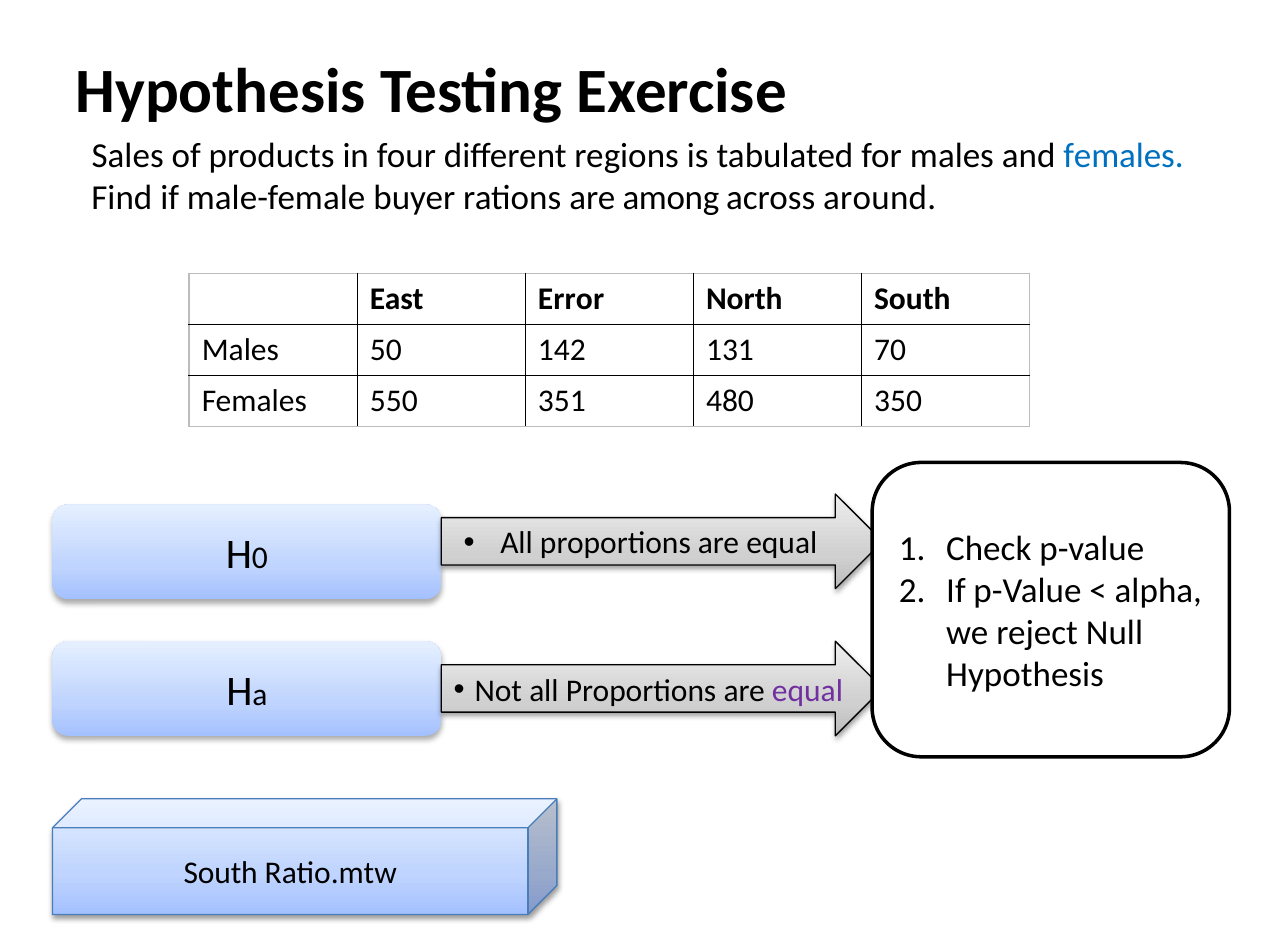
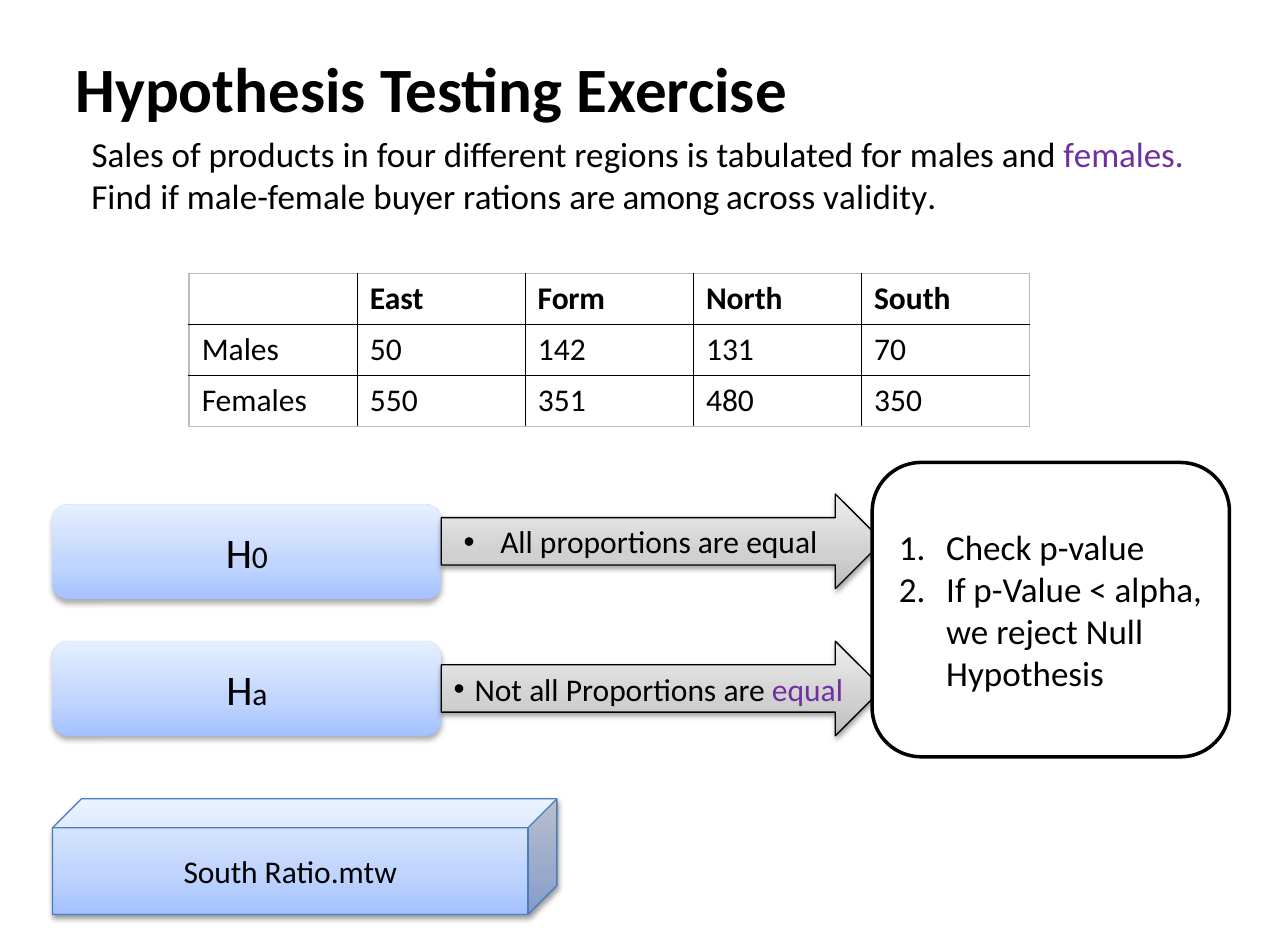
females at (1123, 156) colour: blue -> purple
around: around -> validity
Error: Error -> Form
